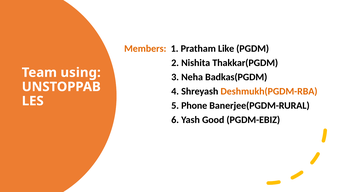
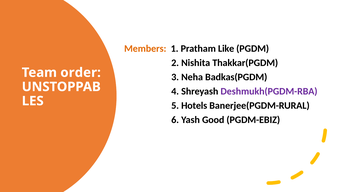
using: using -> order
Deshmukh(PGDM-RBA colour: orange -> purple
Phone: Phone -> Hotels
